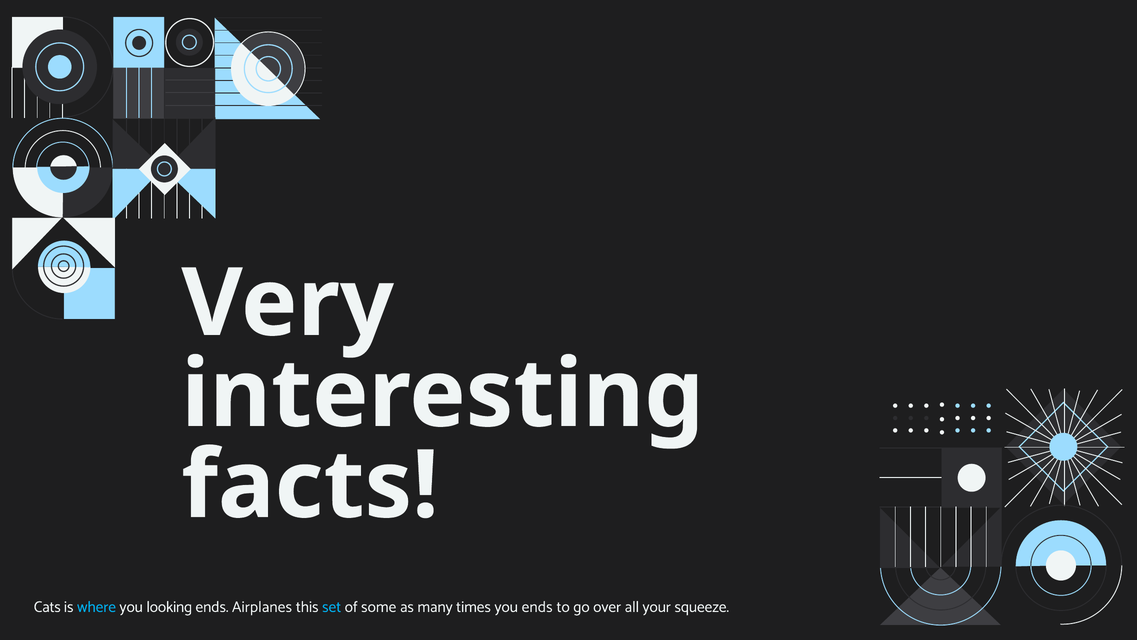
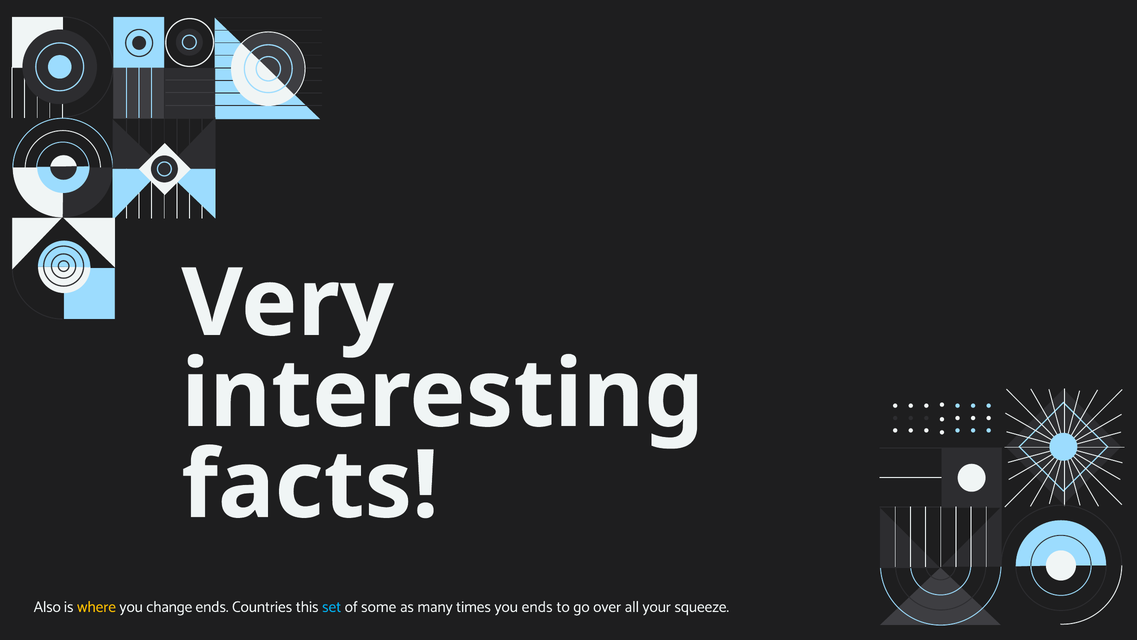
Cats: Cats -> Also
where colour: light blue -> yellow
looking: looking -> change
Airplanes: Airplanes -> Countries
